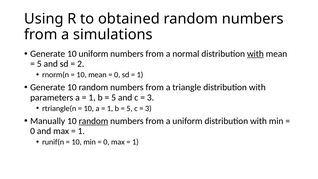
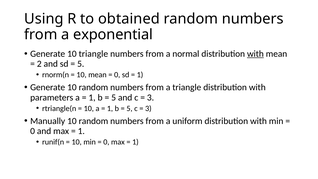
simulations: simulations -> exponential
10 uniform: uniform -> triangle
5 at (39, 64): 5 -> 2
2 at (81, 64): 2 -> 5
random at (93, 121) underline: present -> none
